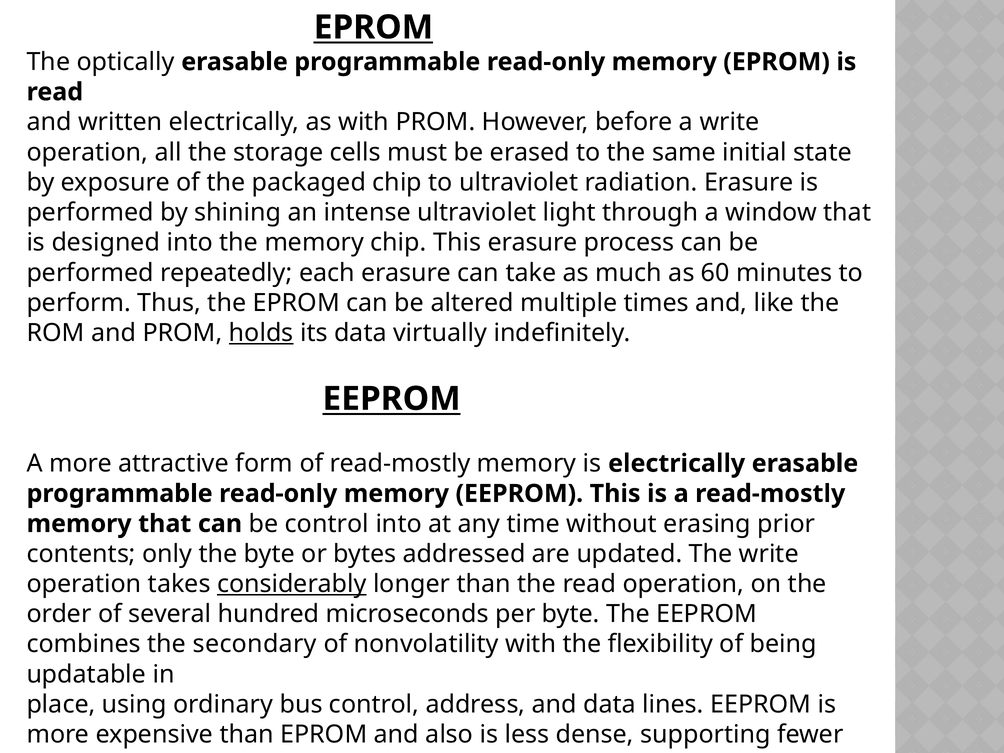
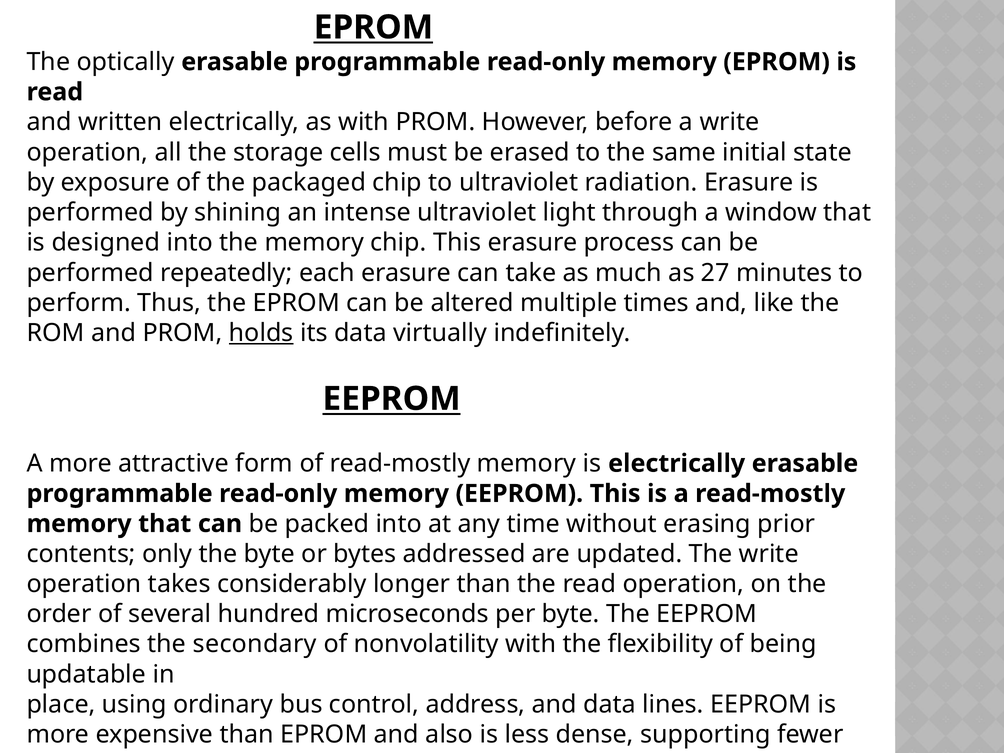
60: 60 -> 27
be control: control -> packed
considerably underline: present -> none
